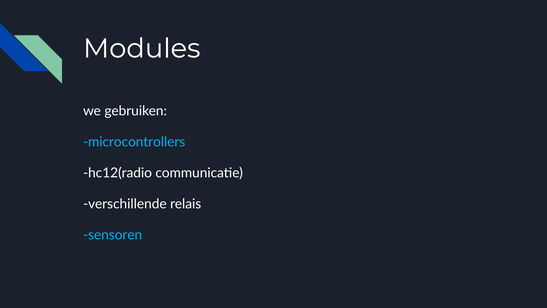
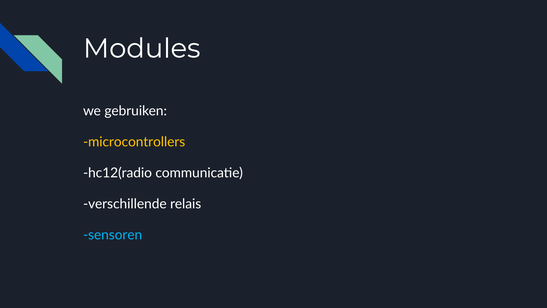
microcontrollers colour: light blue -> yellow
